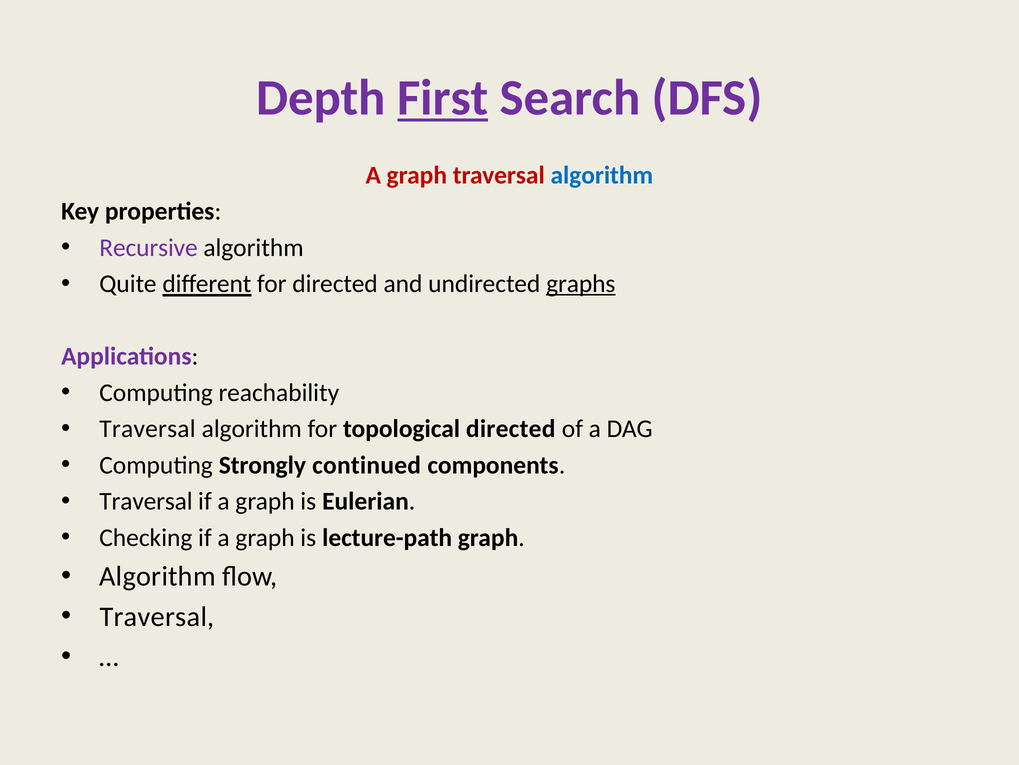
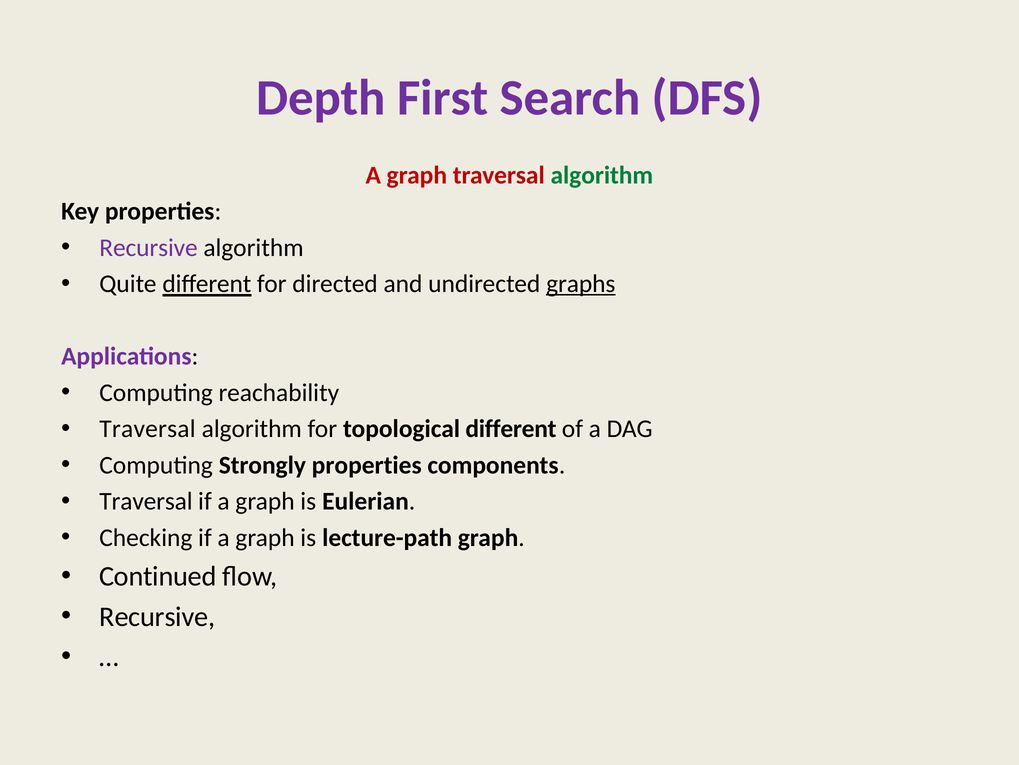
First underline: present -> none
algorithm at (602, 175) colour: blue -> green
topological directed: directed -> different
Strongly continued: continued -> properties
Algorithm at (158, 576): Algorithm -> Continued
Traversal at (157, 616): Traversal -> Recursive
